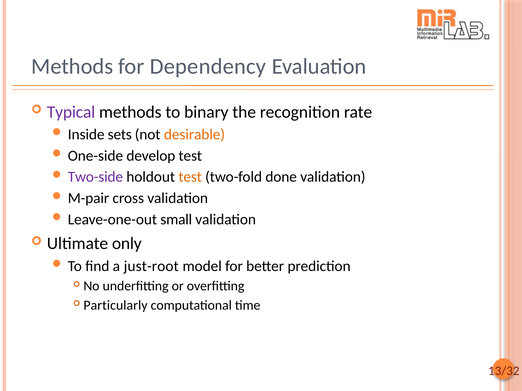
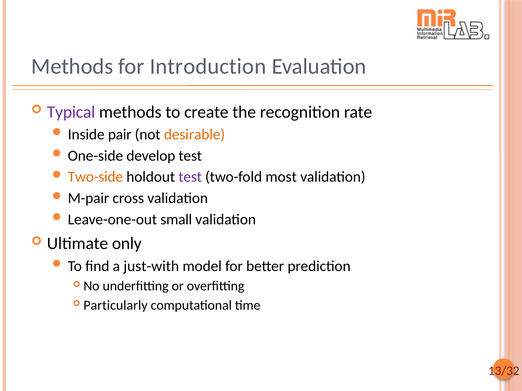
Dependency: Dependency -> Introduction
binary: binary -> create
sets: sets -> pair
Two-side colour: purple -> orange
test at (190, 177) colour: orange -> purple
done: done -> most
just-root: just-root -> just-with
